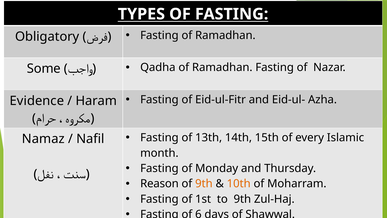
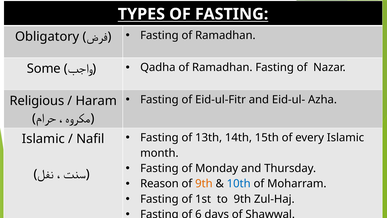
Evidence: Evidence -> Religious
Namaz at (43, 139): Namaz -> Islamic
10th colour: orange -> blue
